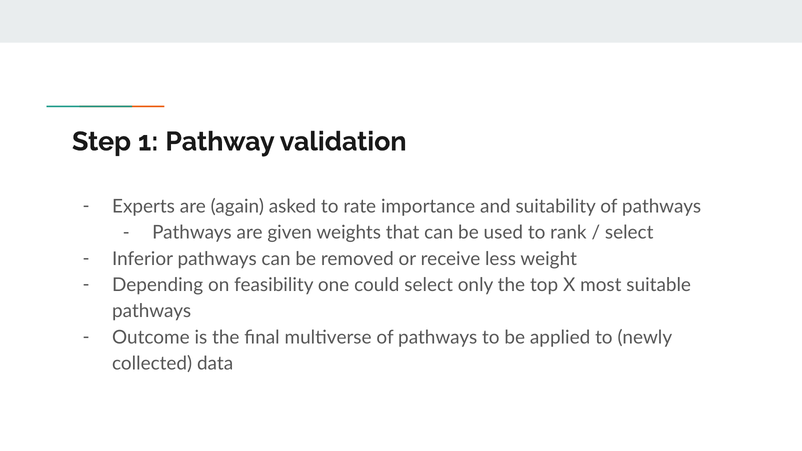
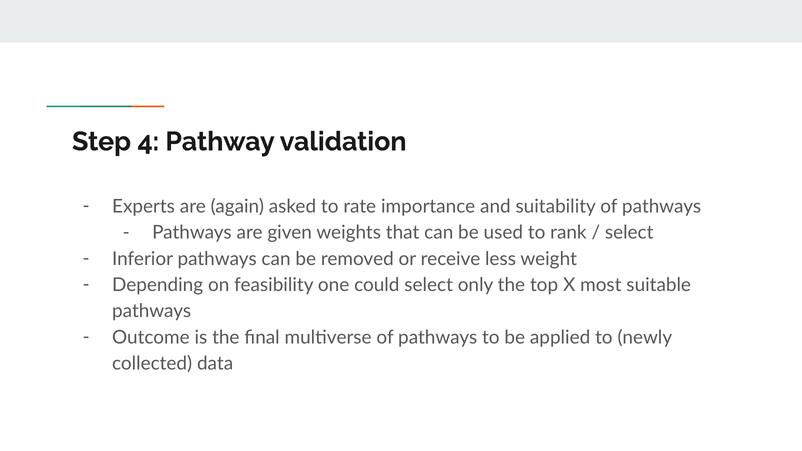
1: 1 -> 4
